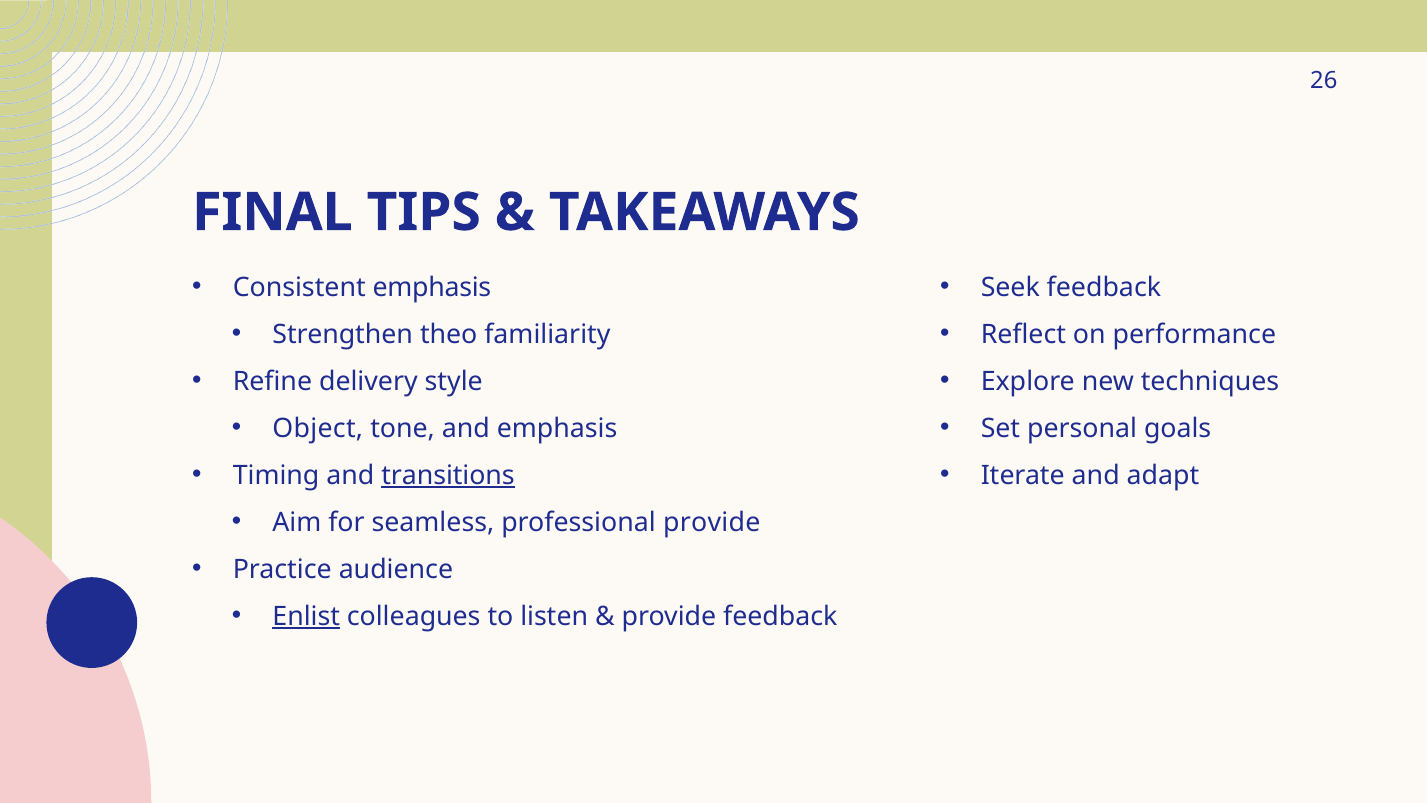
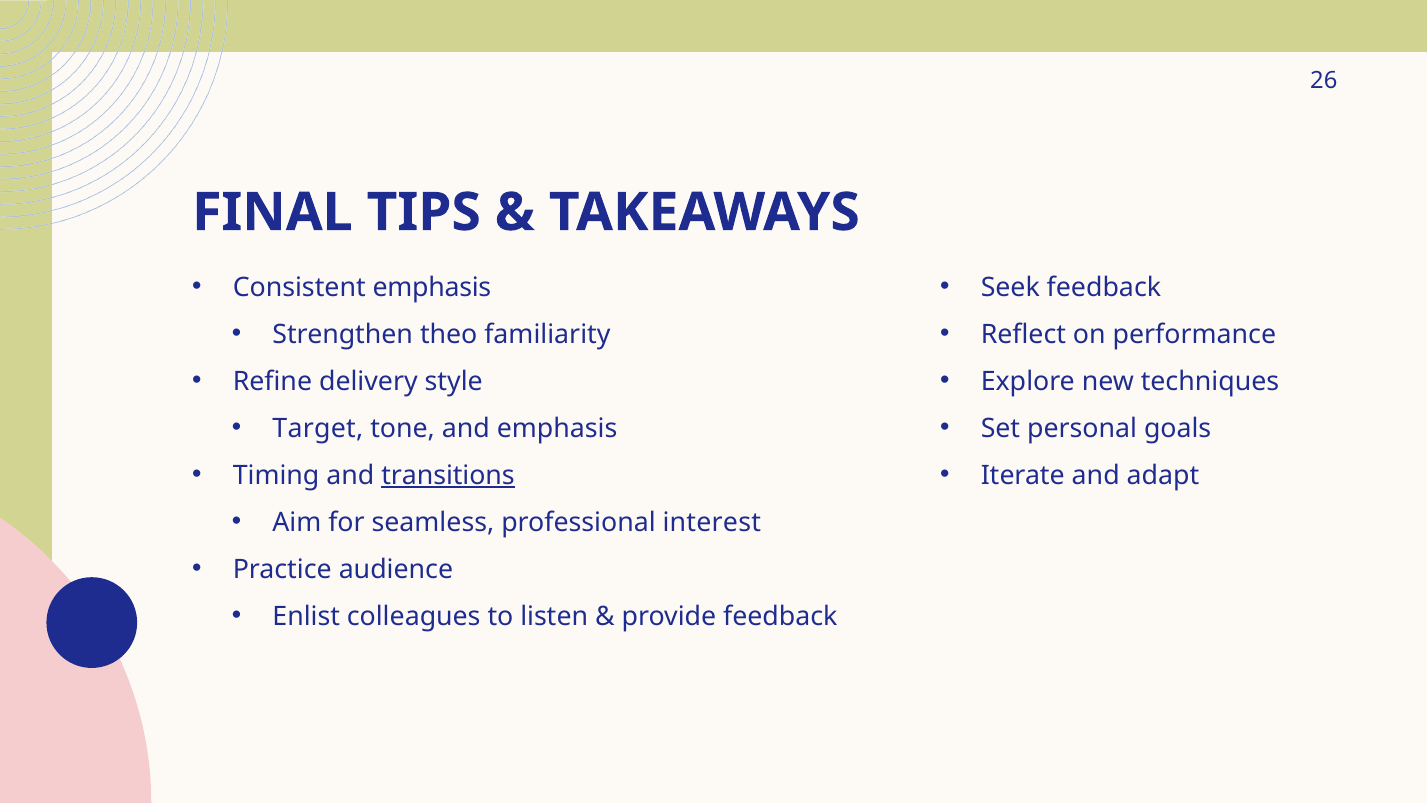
Object: Object -> Target
professional provide: provide -> interest
Enlist underline: present -> none
